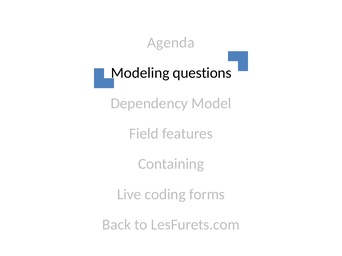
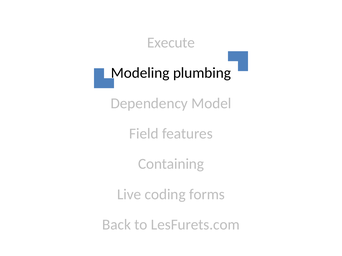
Agenda: Agenda -> Execute
questions: questions -> plumbing
